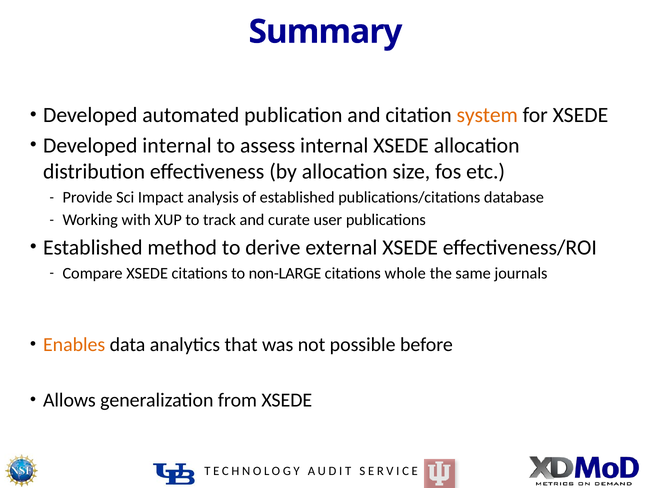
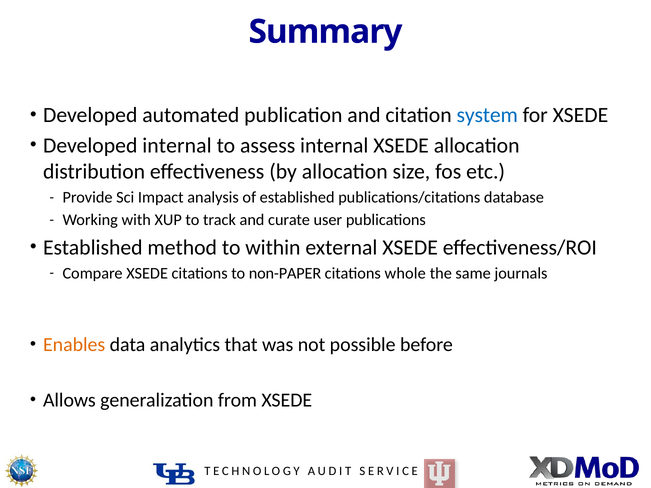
system colour: orange -> blue
derive: derive -> within
non-LARGE: non-LARGE -> non-PAPER
